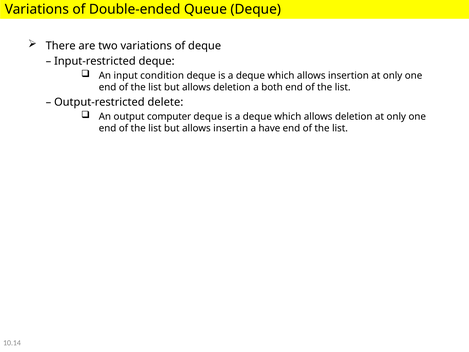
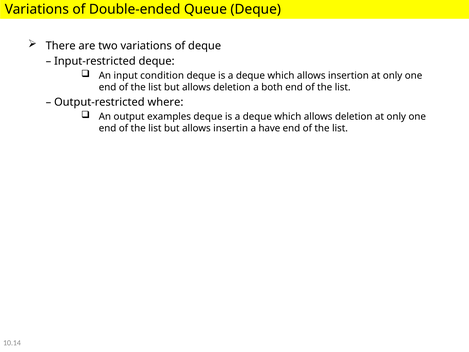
delete: delete -> where
computer: computer -> examples
